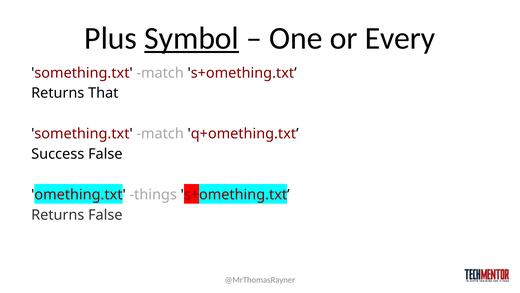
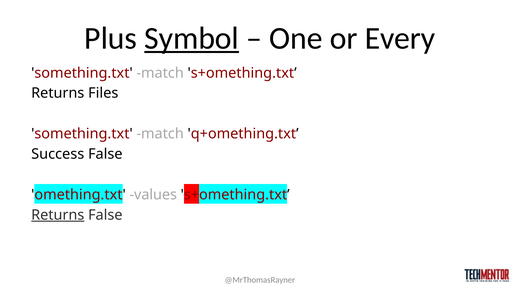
That: That -> Files
things: things -> values
Returns at (58, 215) underline: none -> present
